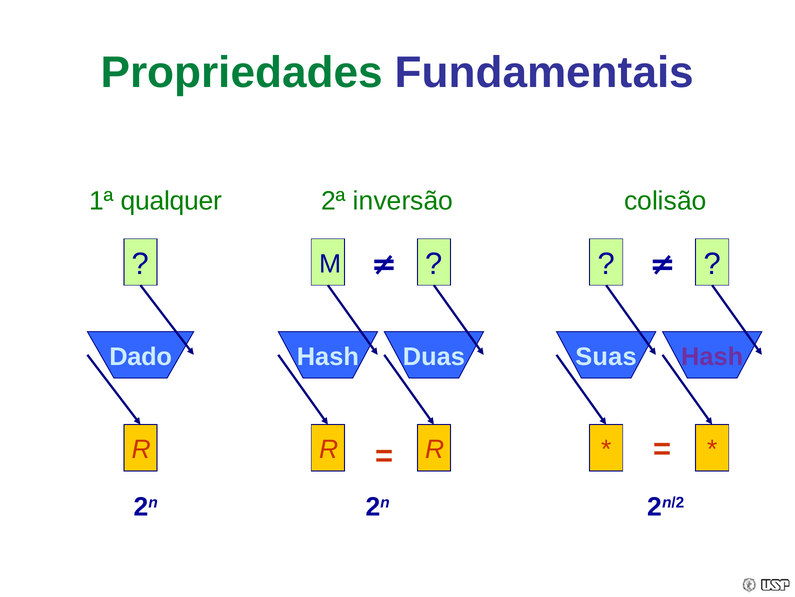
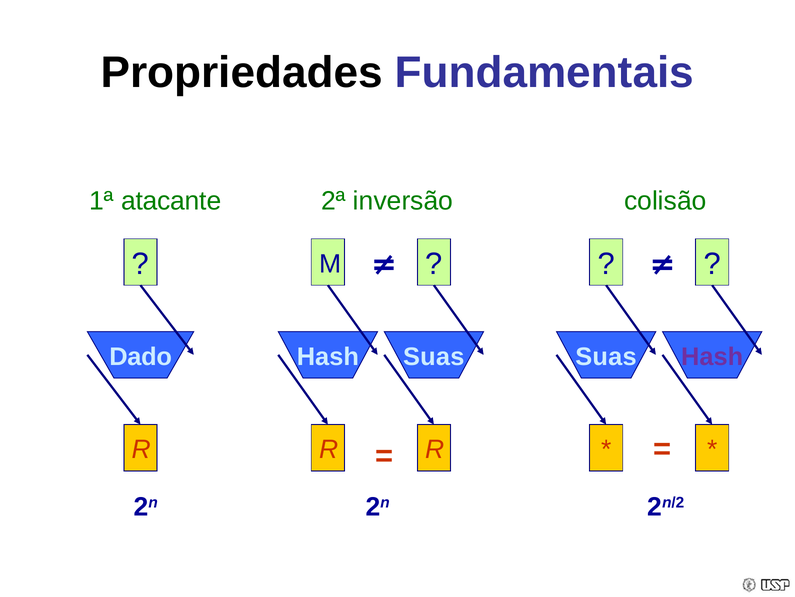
Propriedades colour: green -> black
qualquer: qualquer -> atacante
Duas at (434, 356): Duas -> Suas
